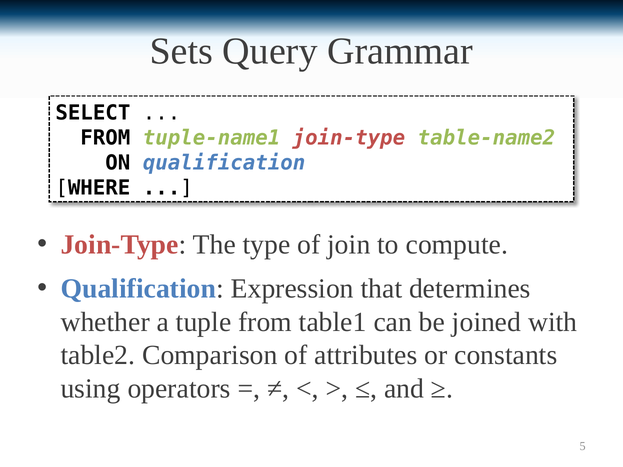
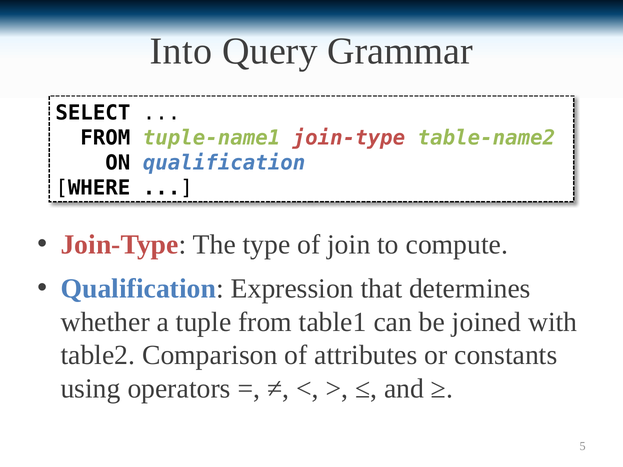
Sets: Sets -> Into
